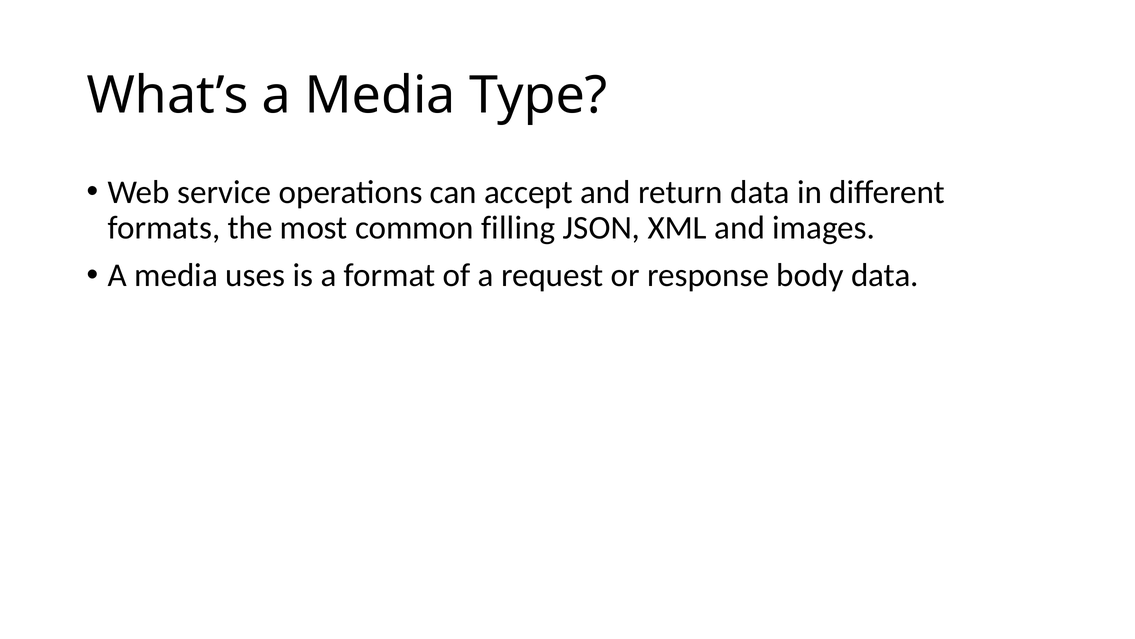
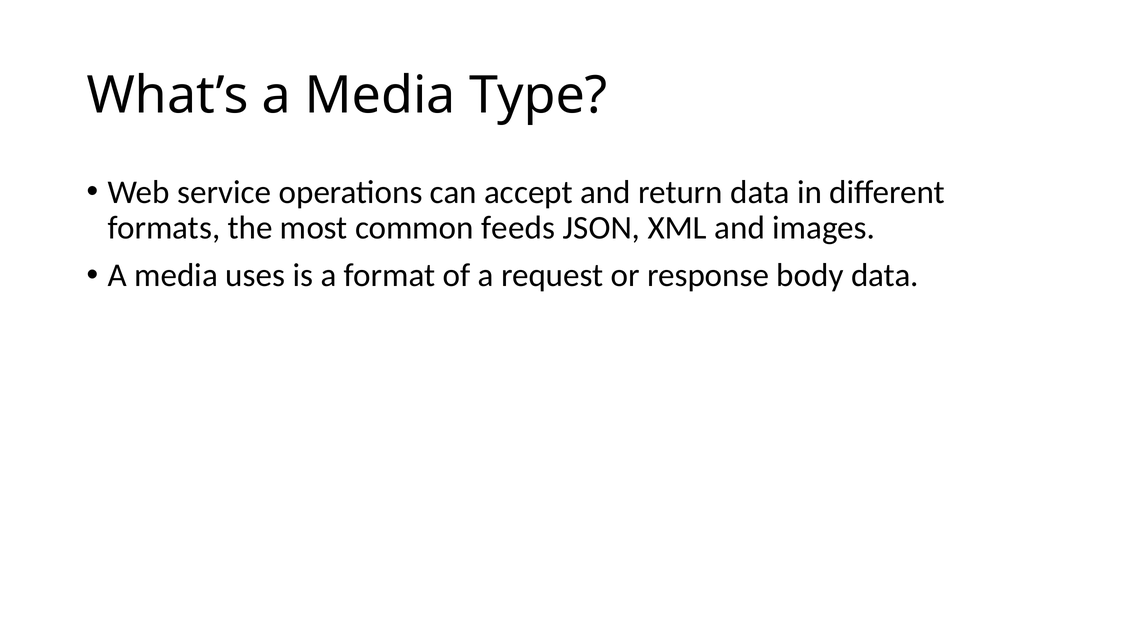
filling: filling -> feeds
